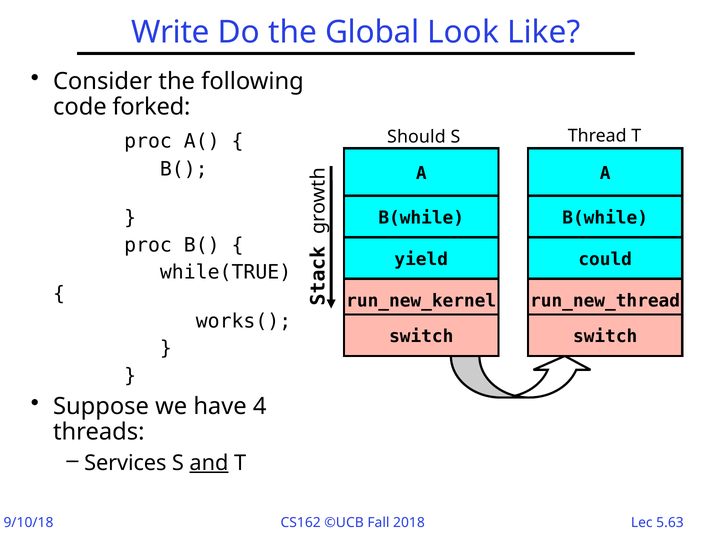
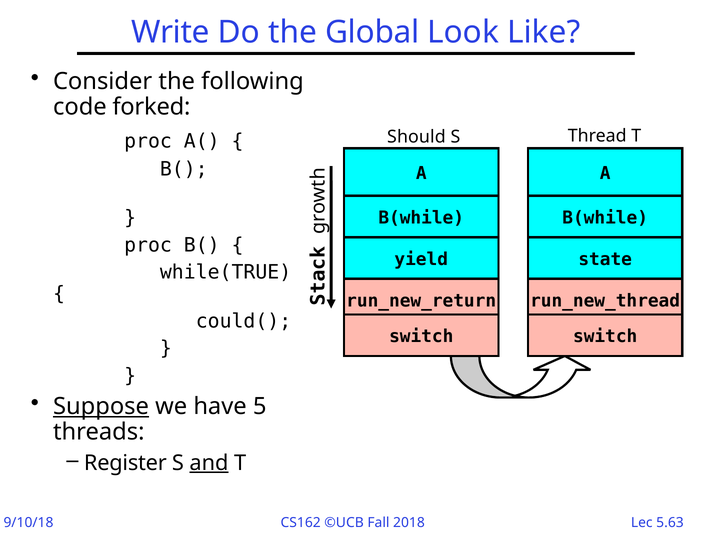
could: could -> state
run_new_kernel: run_new_kernel -> run_new_return
works(: works( -> could(
Suppose underline: none -> present
4: 4 -> 5
Services: Services -> Register
